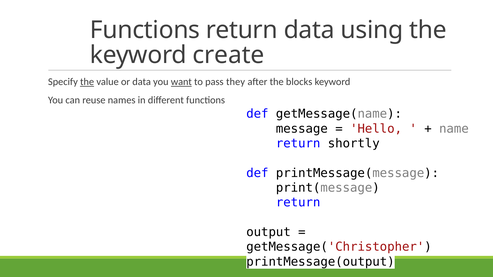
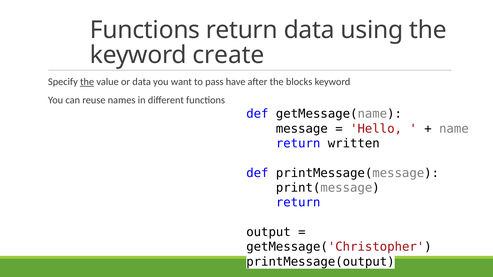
want underline: present -> none
they: they -> have
shortly: shortly -> written
